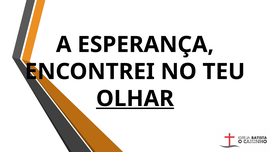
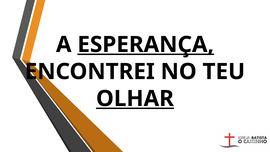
ESPERANÇA underline: none -> present
